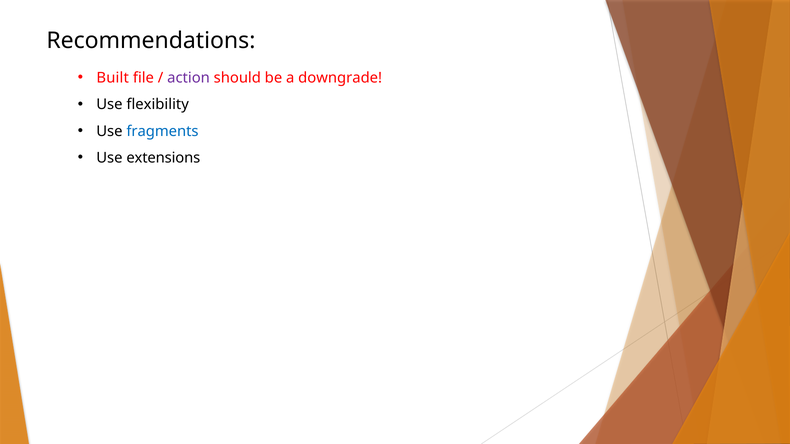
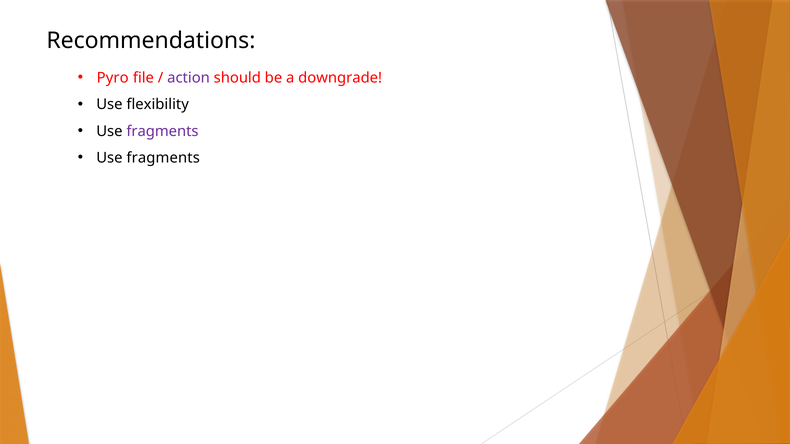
Built: Built -> Pyro
fragments at (162, 131) colour: blue -> purple
extensions at (163, 158): extensions -> fragments
